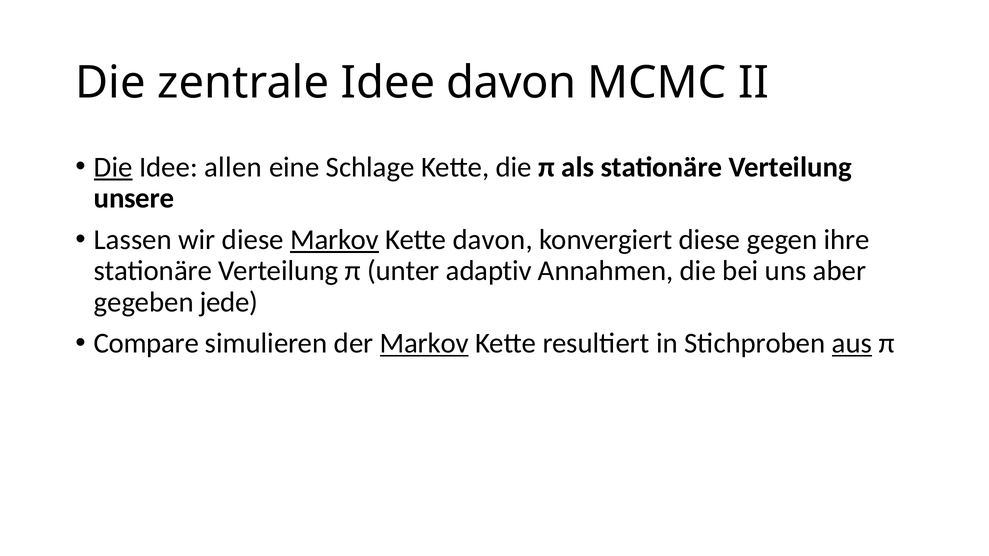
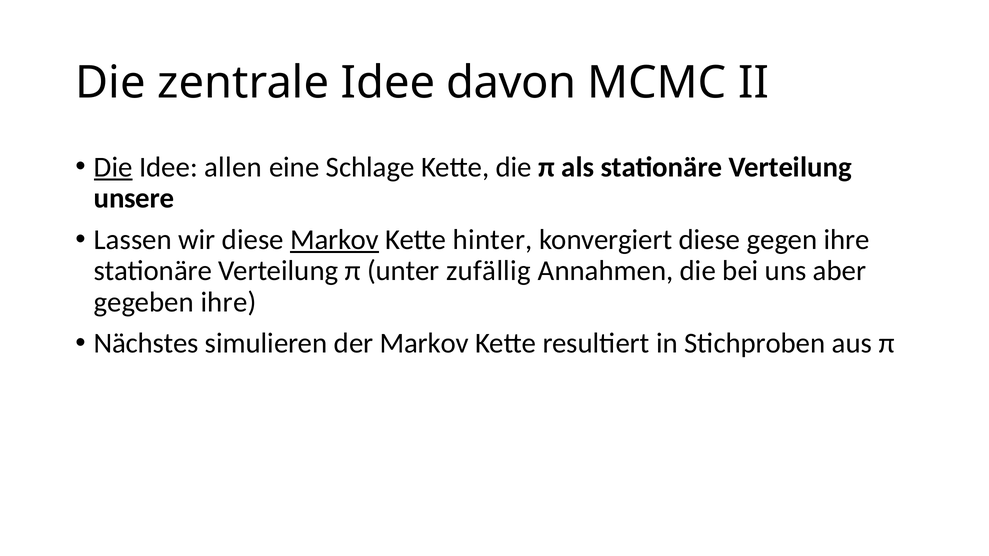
Kette davon: davon -> hinter
adaptiv: adaptiv -> zufällig
gegeben jede: jede -> ihre
Compare: Compare -> Nächstes
Markov at (424, 344) underline: present -> none
aus underline: present -> none
